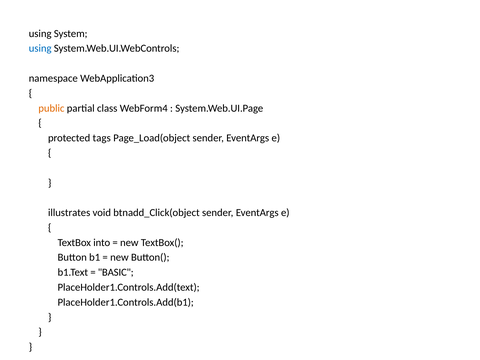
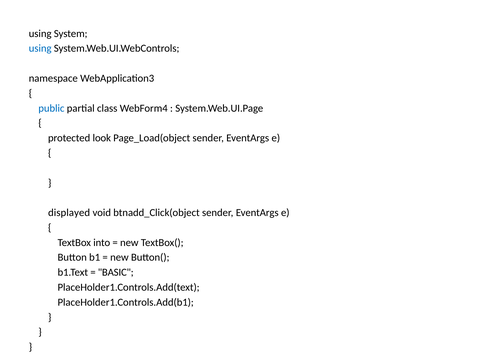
public colour: orange -> blue
tags: tags -> look
illustrates: illustrates -> displayed
